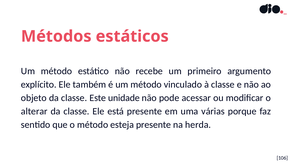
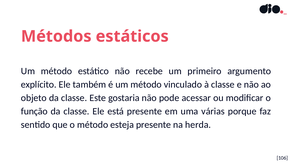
unidade: unidade -> gostaria
alterar: alterar -> função
